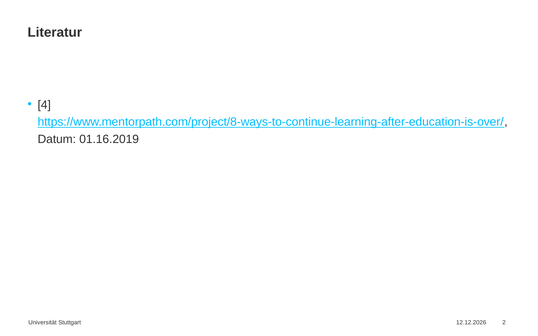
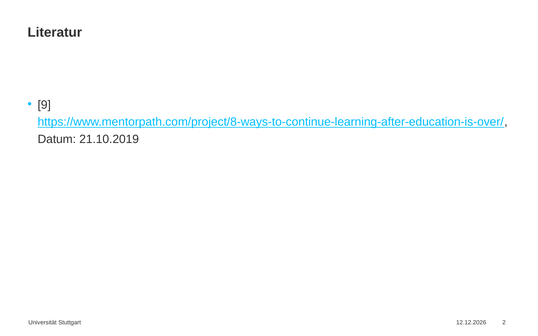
4: 4 -> 9
01.16.2019: 01.16.2019 -> 21.10.2019
